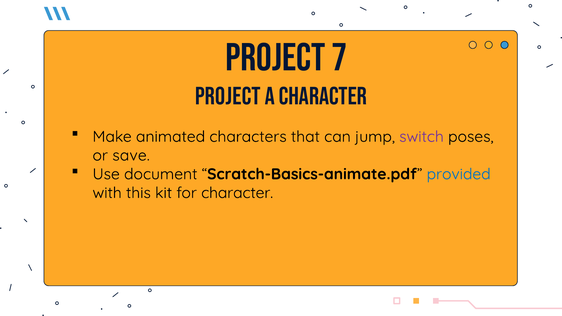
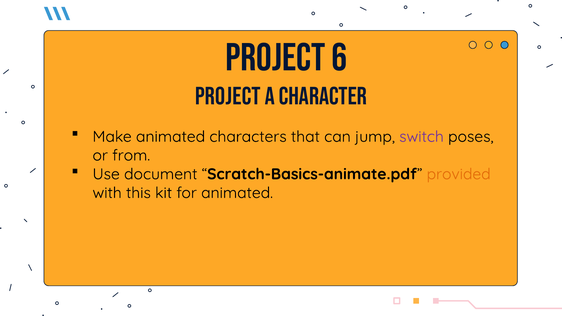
7: 7 -> 6
save: save -> from
provided colour: blue -> orange
for character: character -> animated
